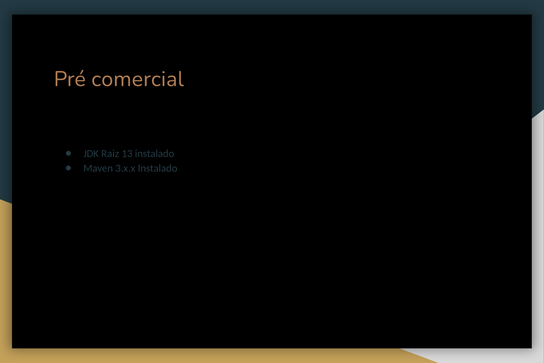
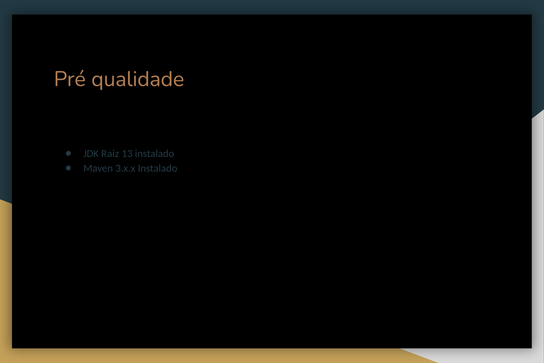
comercial: comercial -> qualidade
